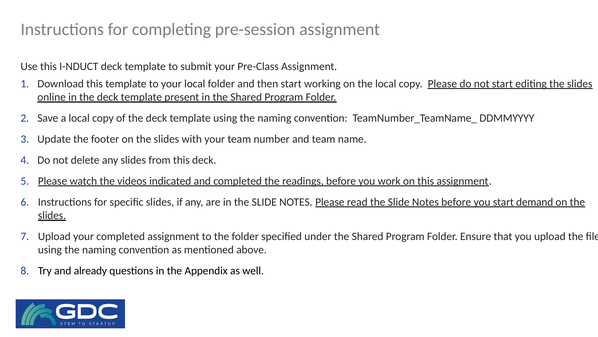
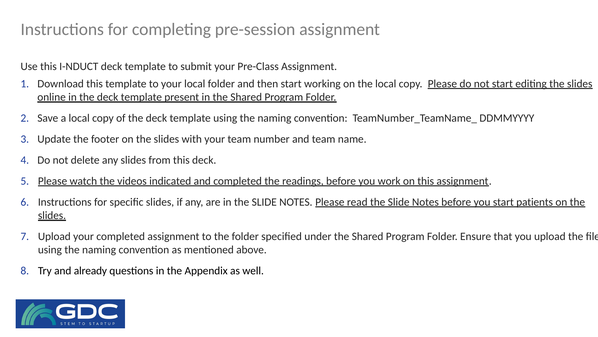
demand: demand -> patients
